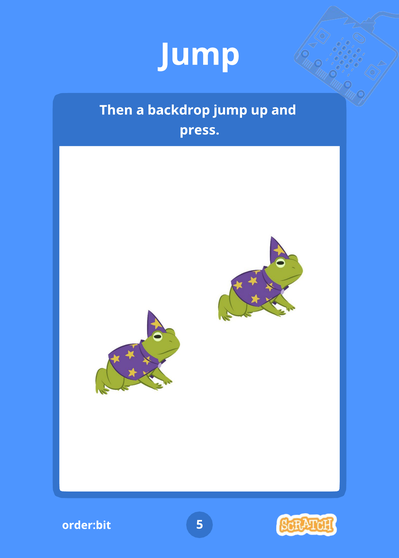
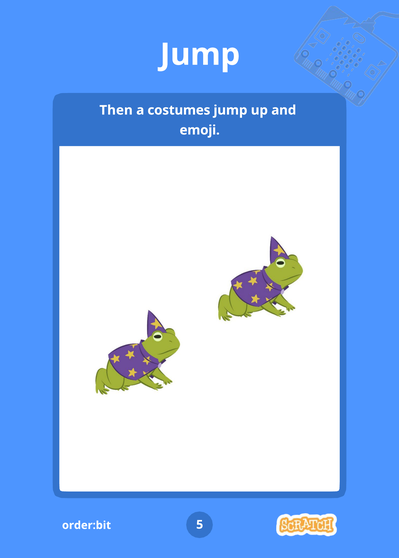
backdrop: backdrop -> costumes
press: press -> emoji
